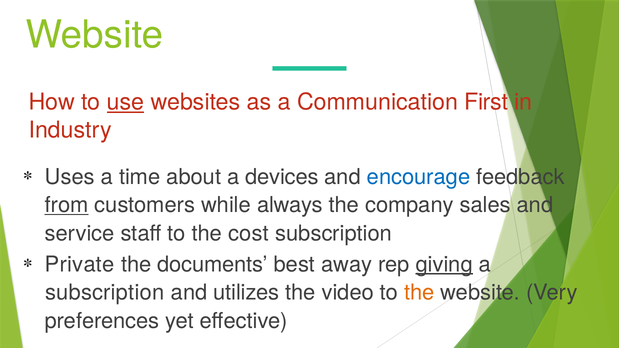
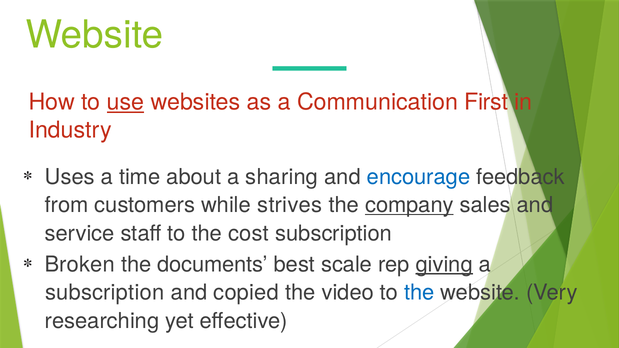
devices: devices -> sharing
from underline: present -> none
always: always -> strives
company underline: none -> present
Private: Private -> Broken
away: away -> scale
utilizes: utilizes -> copied
the at (419, 293) colour: orange -> blue
preferences: preferences -> researching
